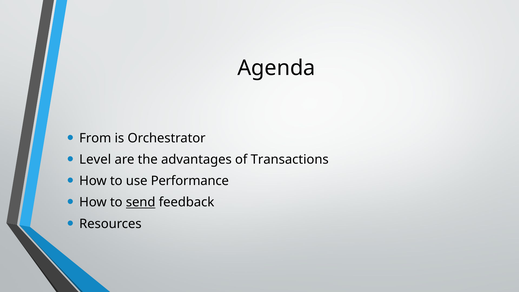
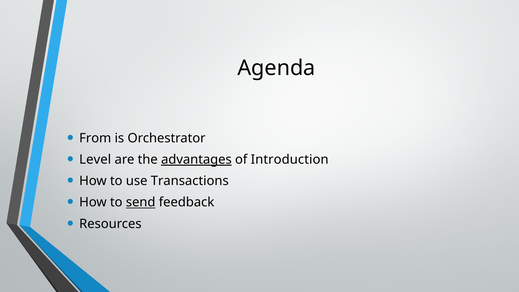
advantages underline: none -> present
Transactions: Transactions -> Introduction
Performance: Performance -> Transactions
